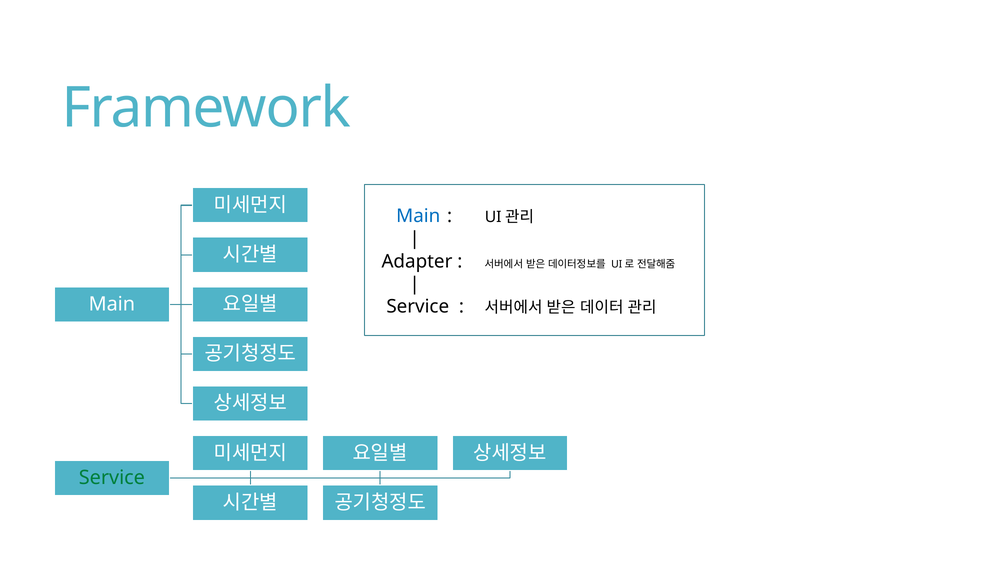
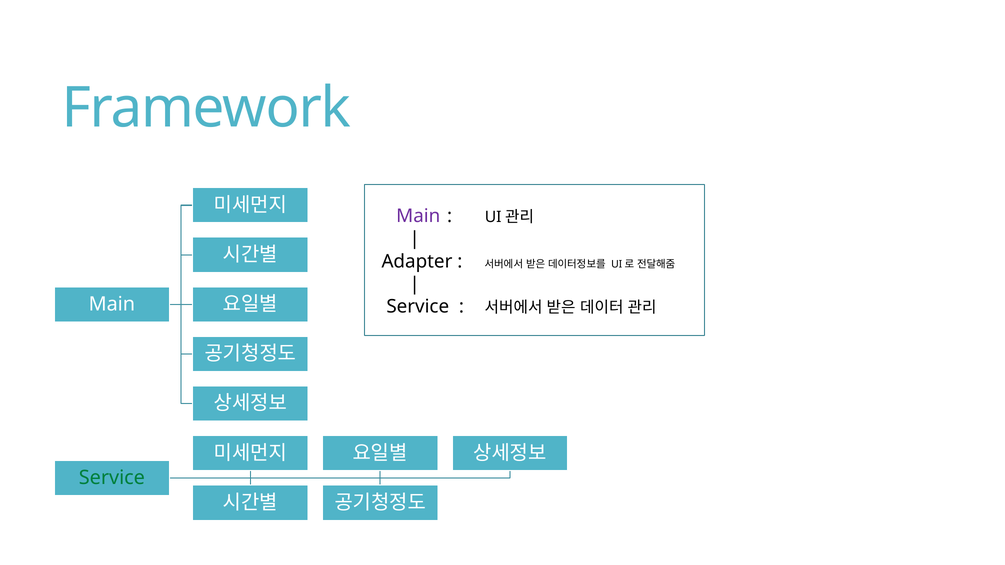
Main at (418, 216) colour: blue -> purple
